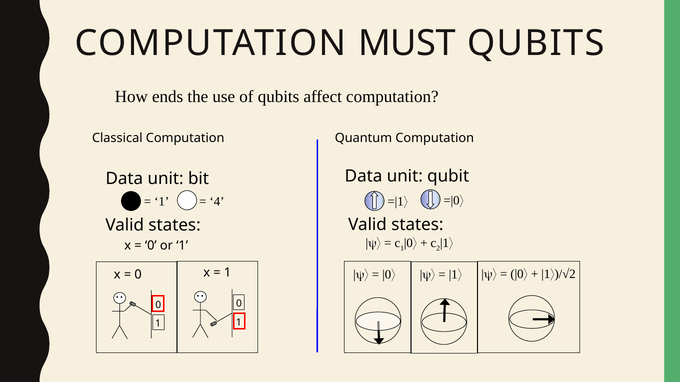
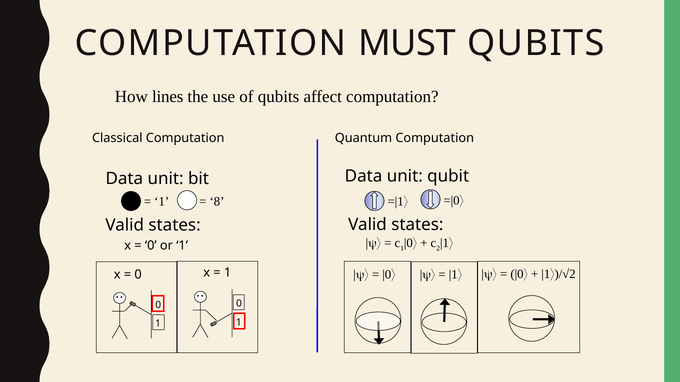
ends: ends -> lines
4: 4 -> 8
